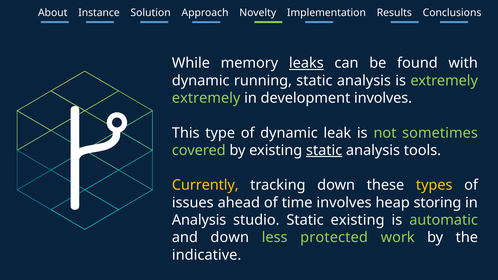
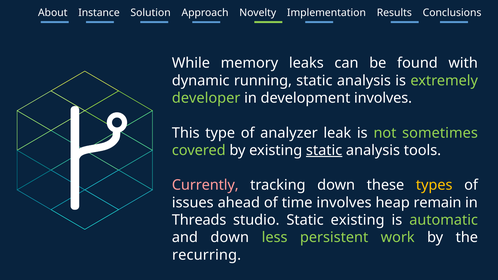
leaks underline: present -> none
extremely at (206, 98): extremely -> developer
of dynamic: dynamic -> analyzer
Currently colour: yellow -> pink
storing: storing -> remain
Analysis at (199, 220): Analysis -> Threads
protected: protected -> persistent
indicative: indicative -> recurring
